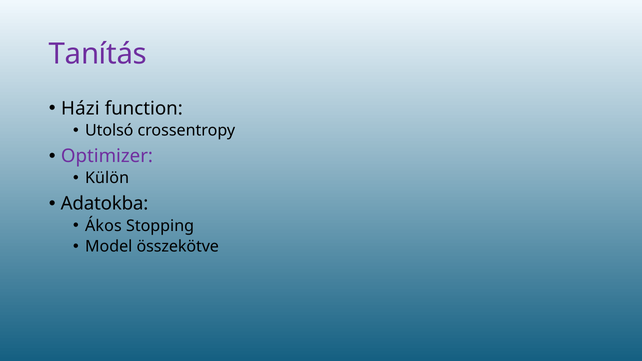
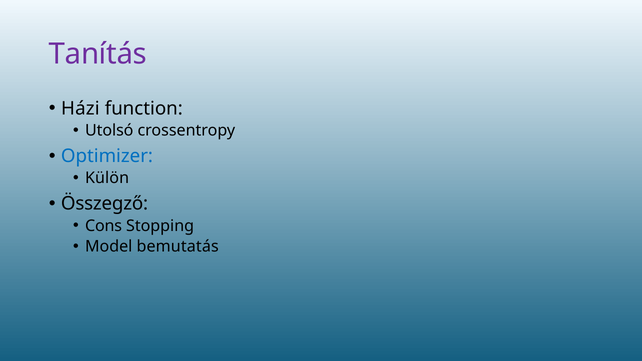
Optimizer colour: purple -> blue
Adatokba: Adatokba -> Összegző
Ákos: Ákos -> Cons
összekötve: összekötve -> bemutatás
